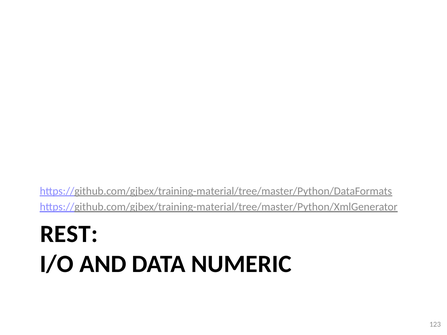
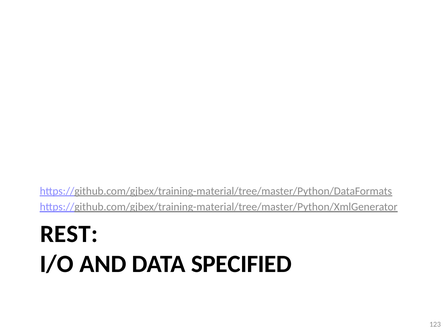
NUMERIC: NUMERIC -> SPECIFIED
